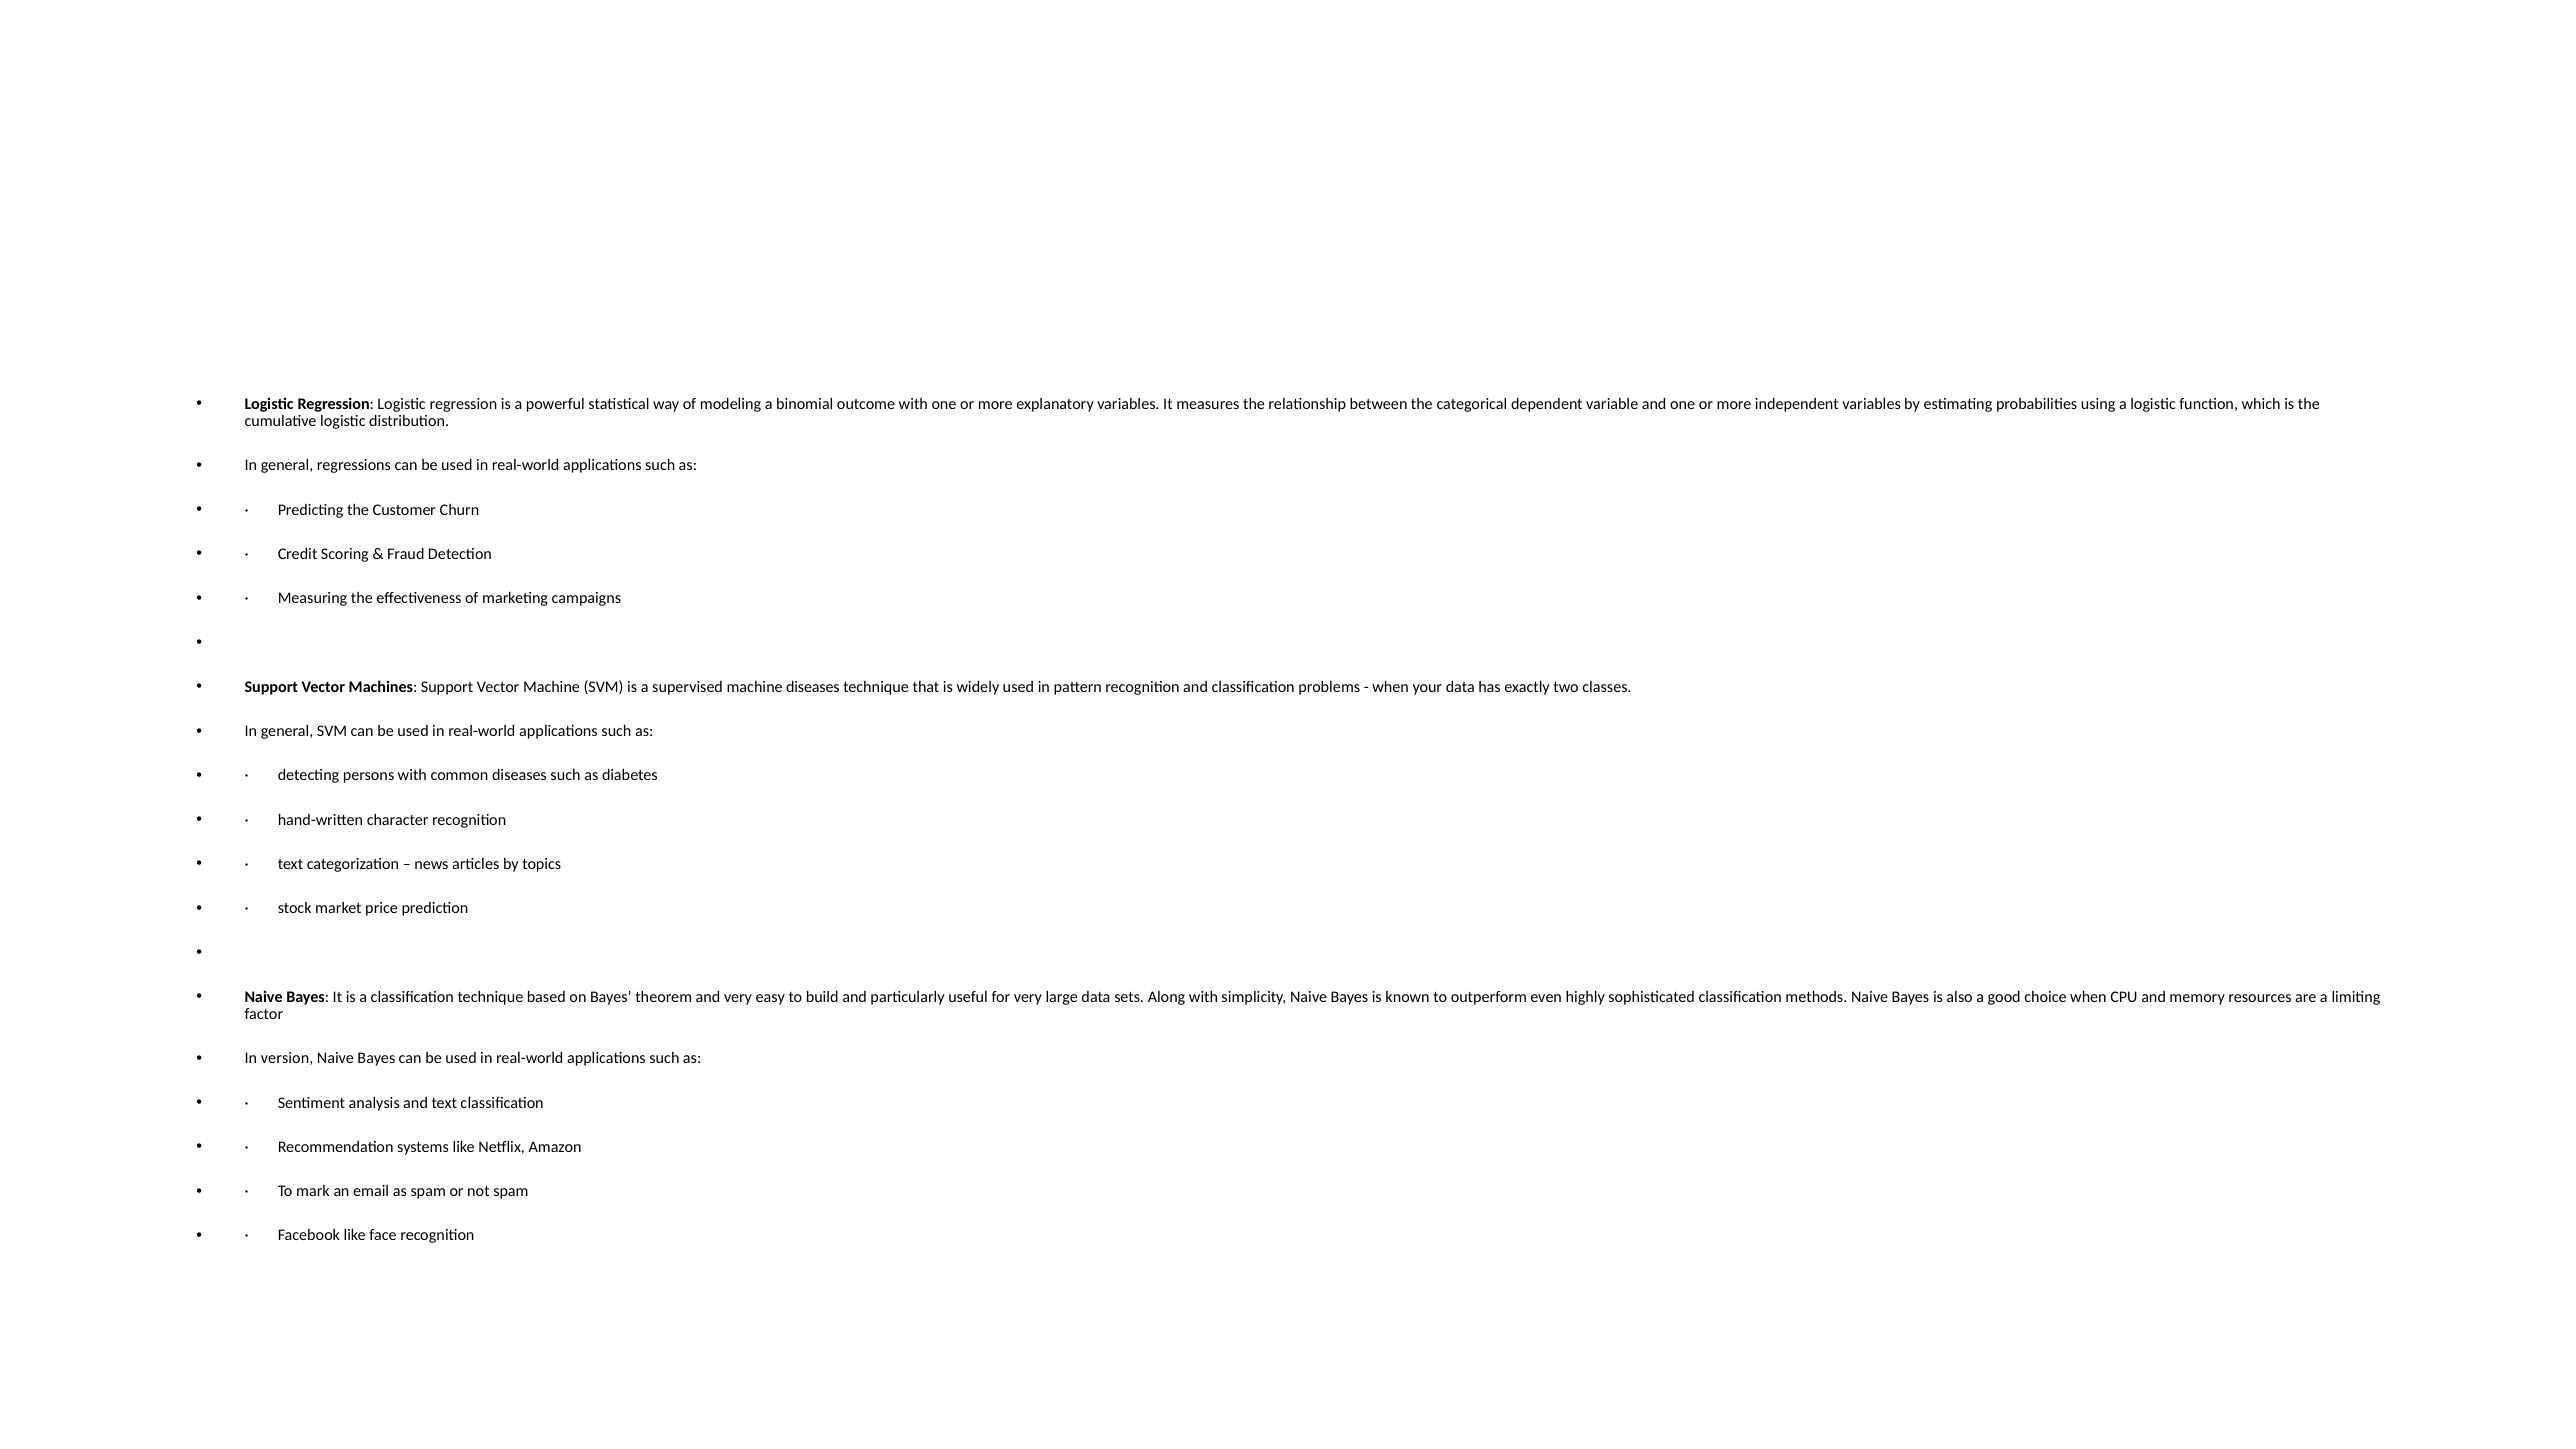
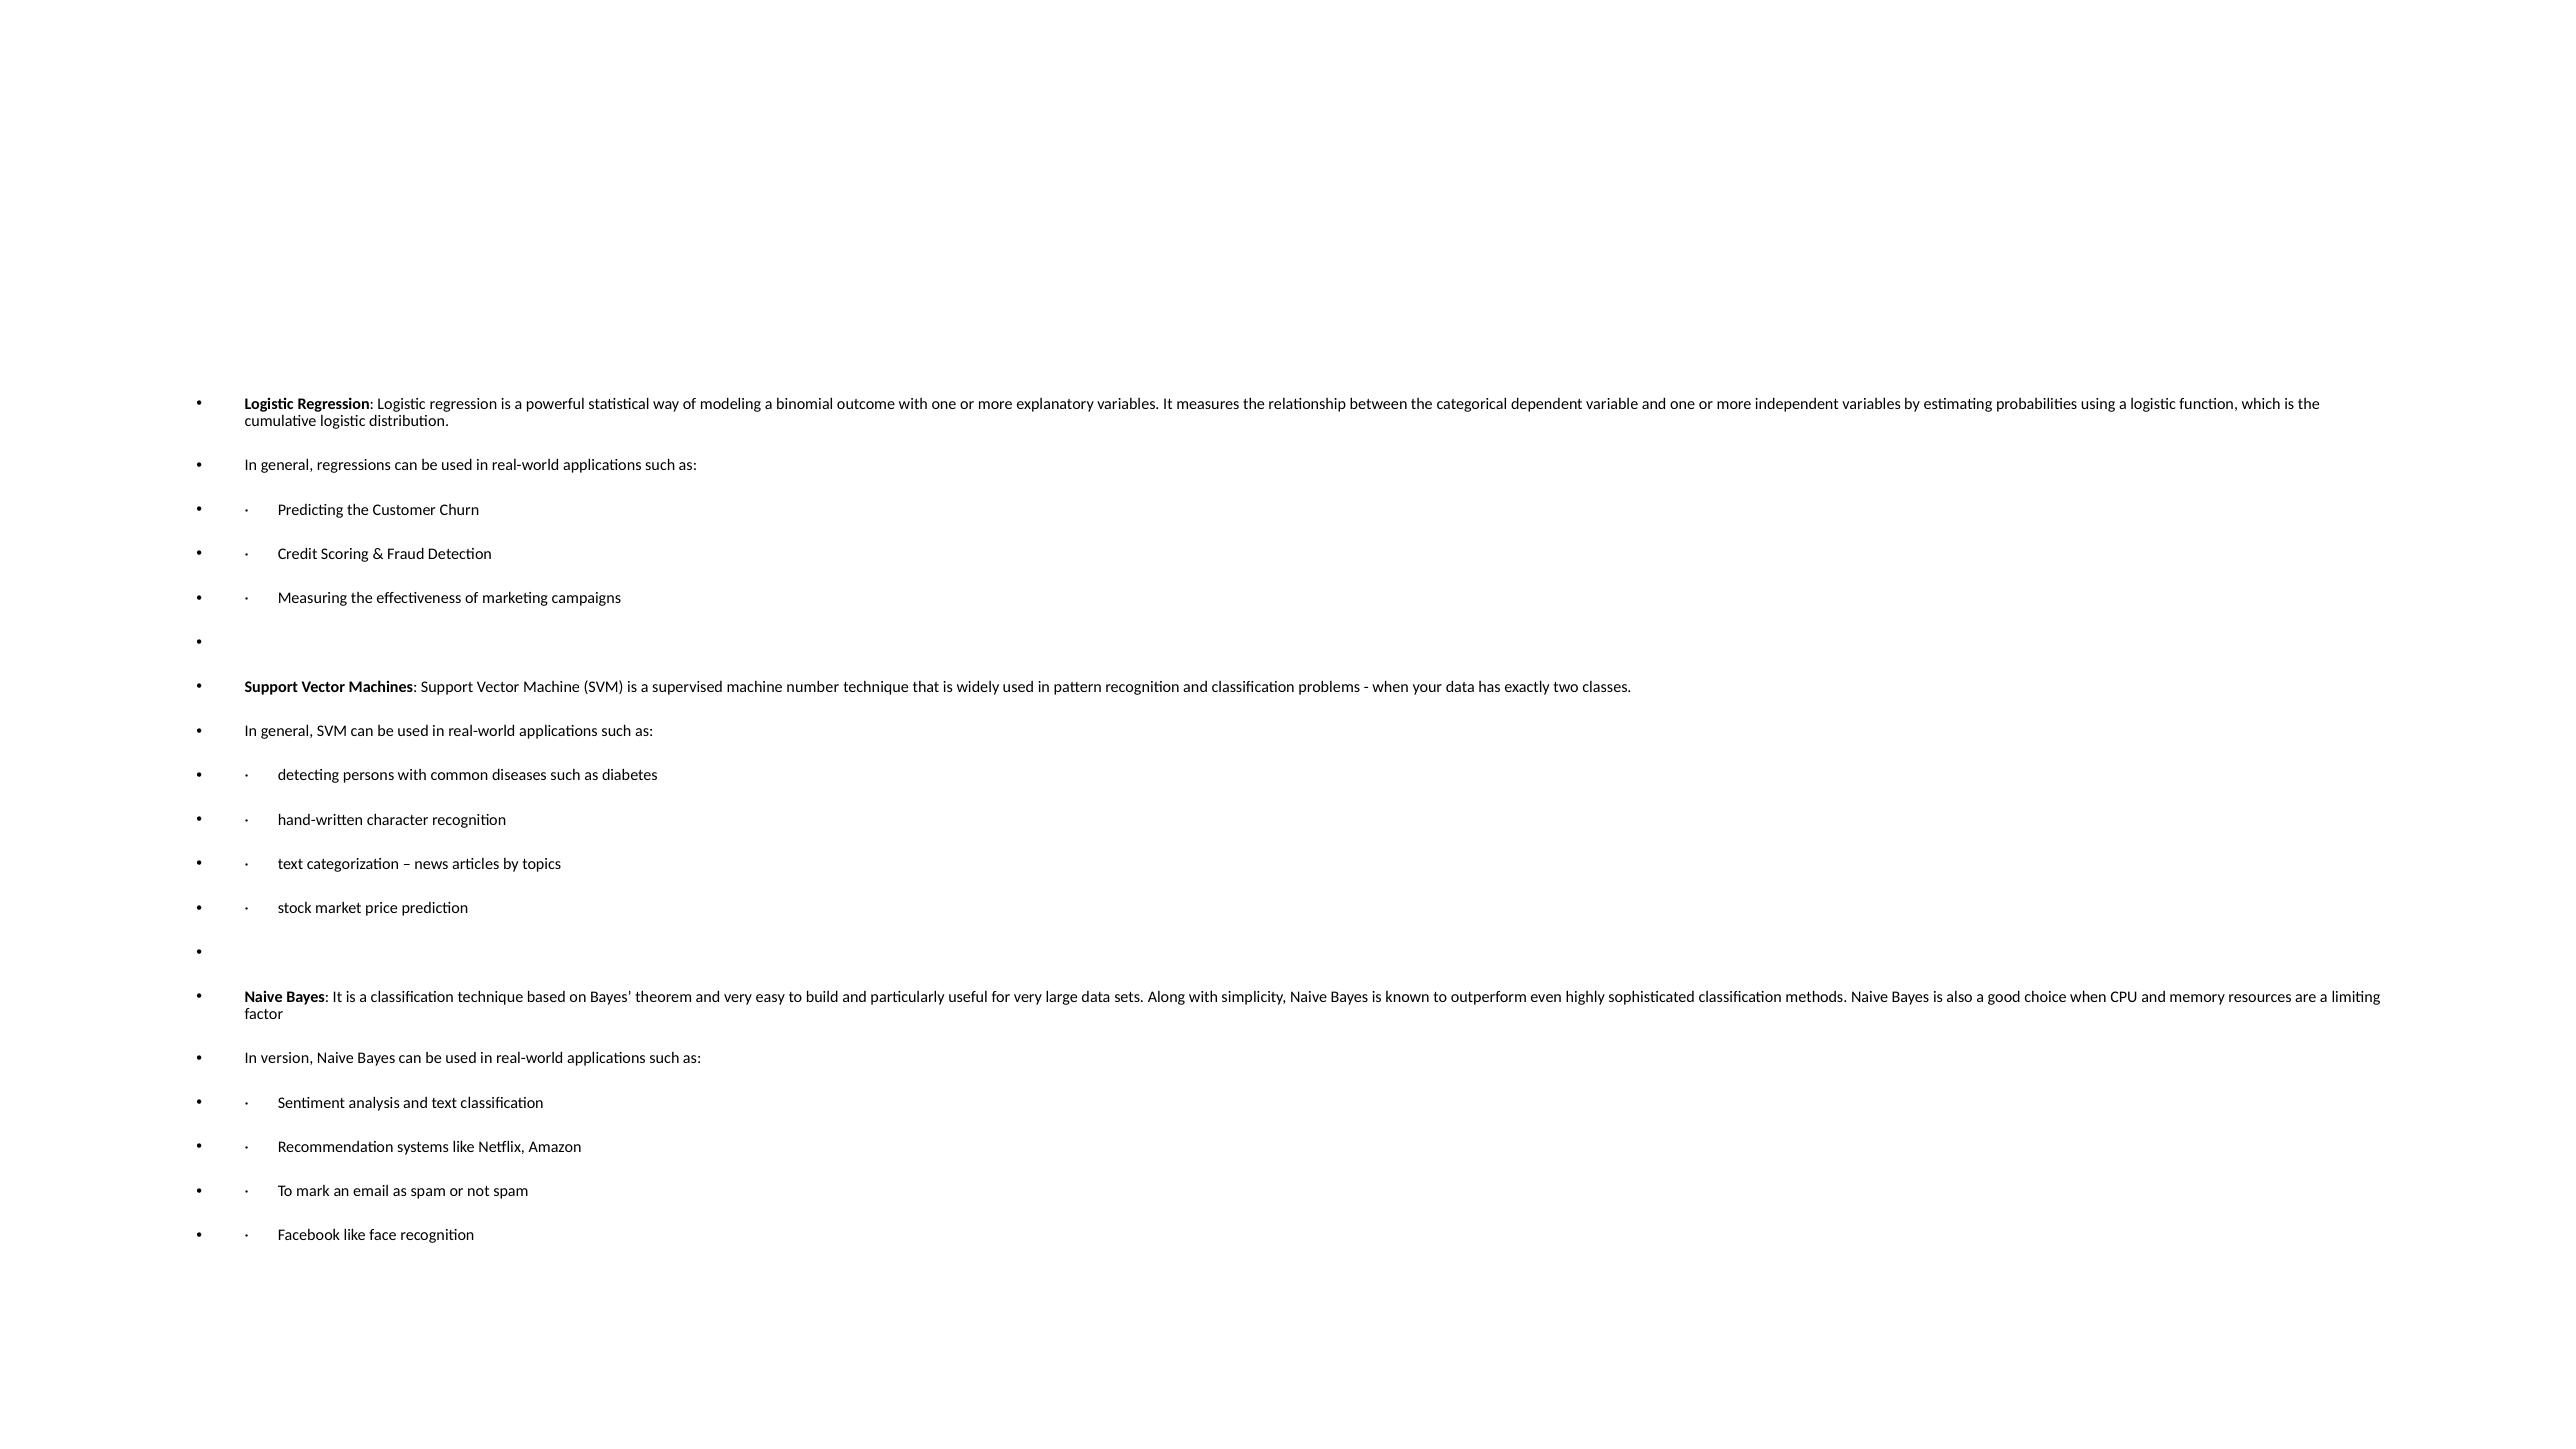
machine diseases: diseases -> number
